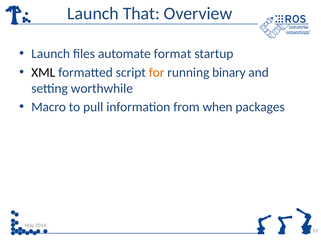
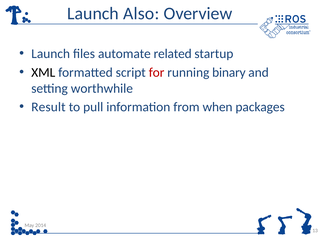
That: That -> Also
format: format -> related
for colour: orange -> red
Macro: Macro -> Result
